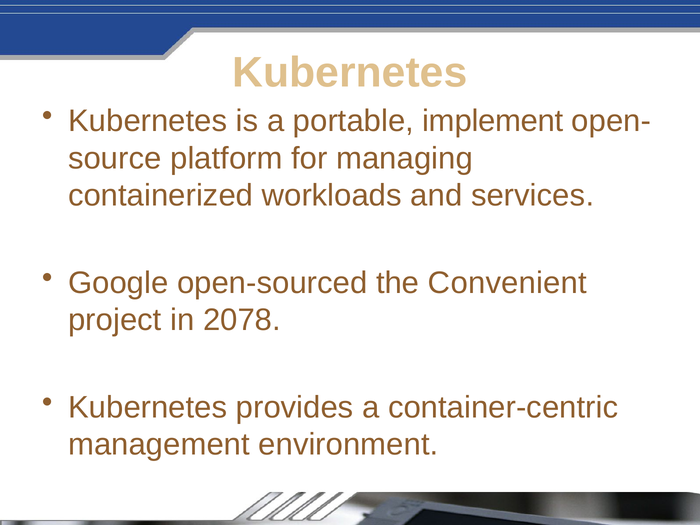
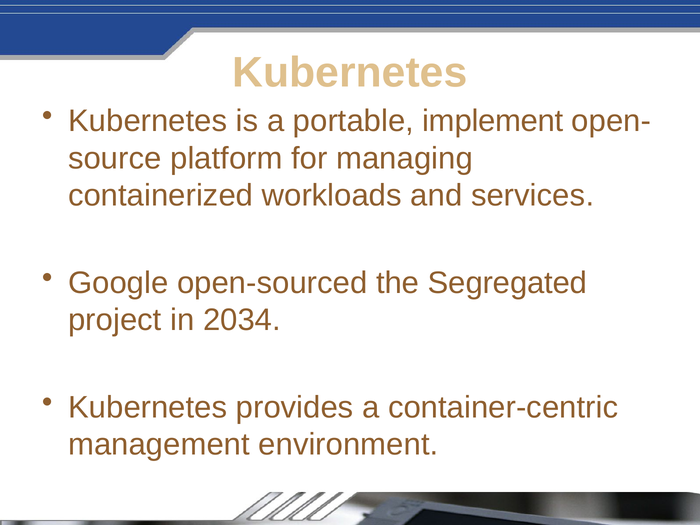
Convenient: Convenient -> Segregated
2078: 2078 -> 2034
